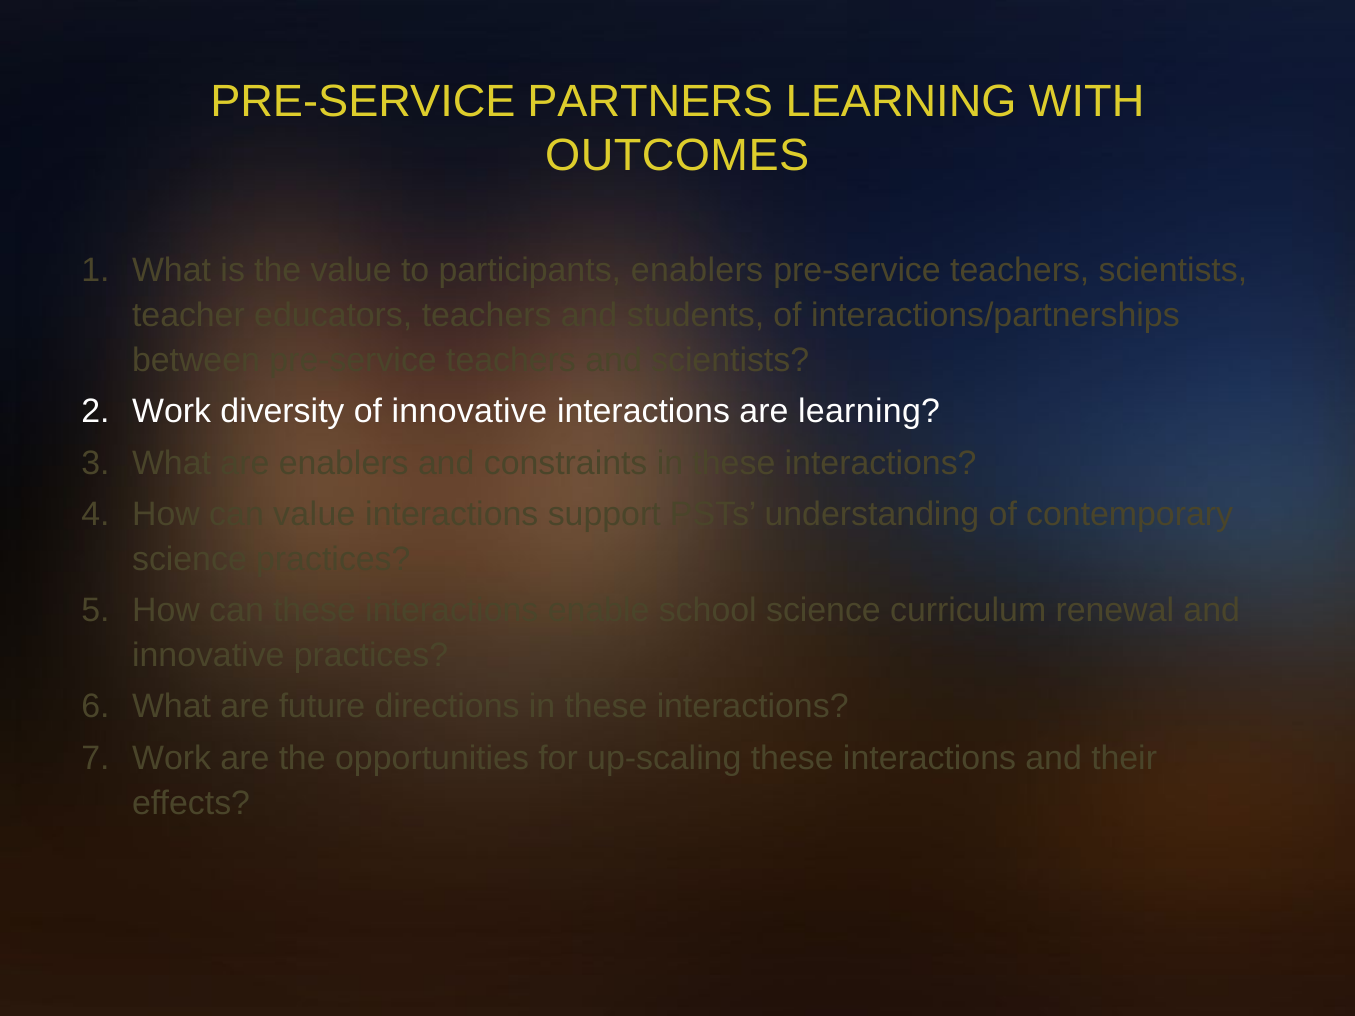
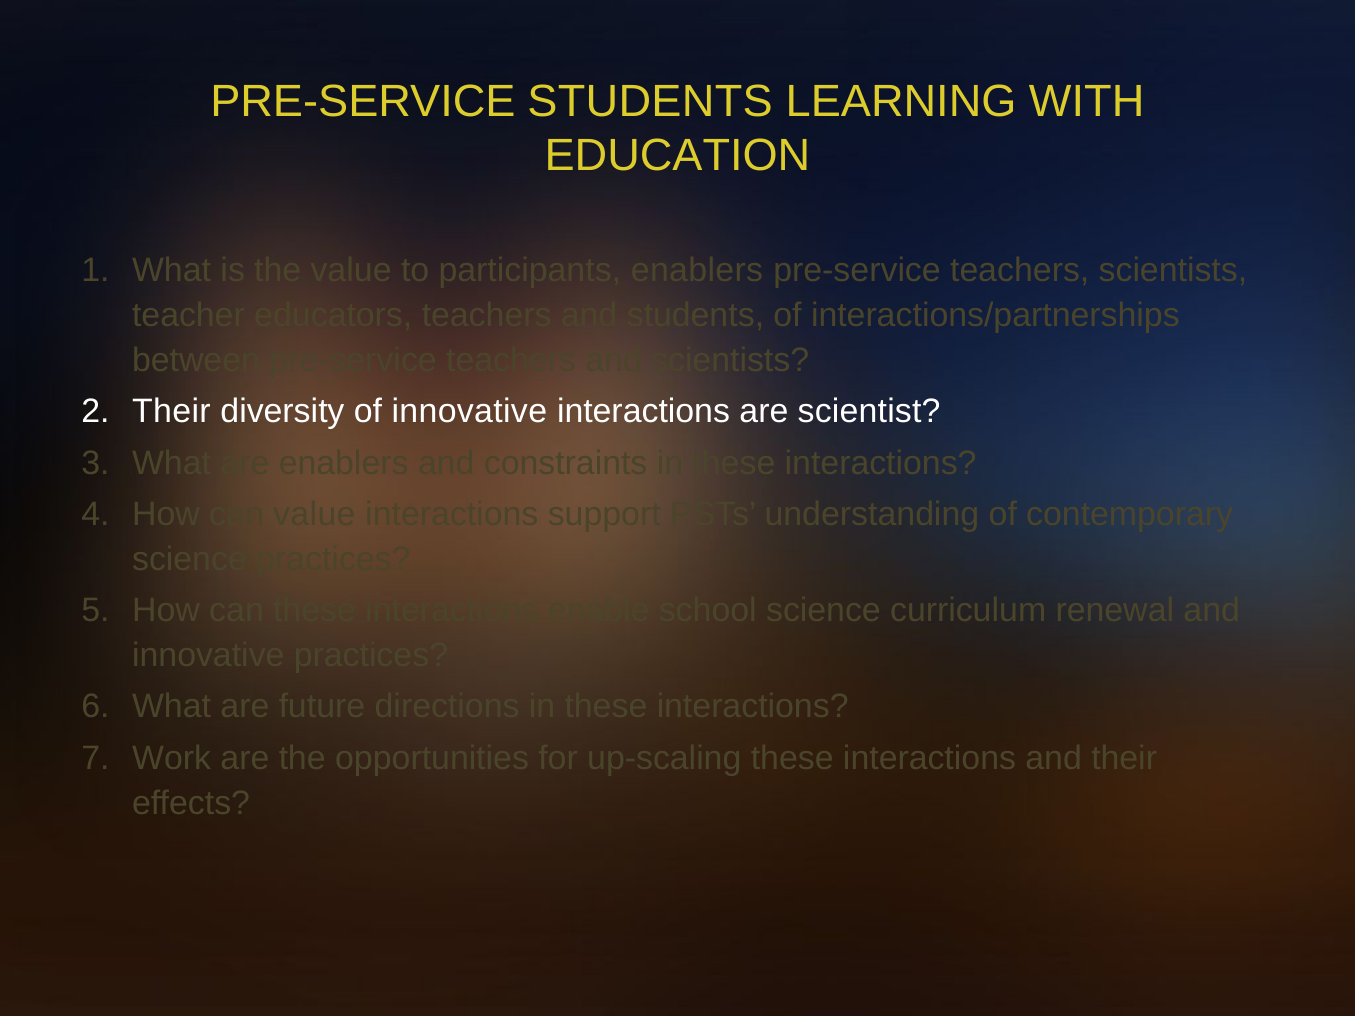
PRE-SERVICE PARTNERS: PARTNERS -> STUDENTS
OUTCOMES: OUTCOMES -> EDUCATION
Work at (172, 412): Work -> Their
are learning: learning -> scientist
